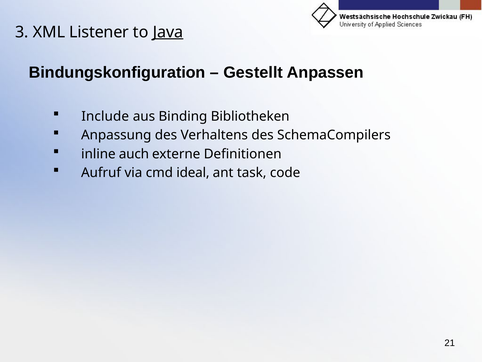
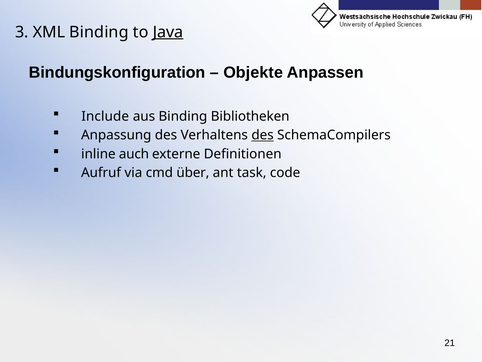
XML Listener: Listener -> Binding
Gestellt: Gestellt -> Objekte
des at (263, 135) underline: none -> present
ideal: ideal -> über
